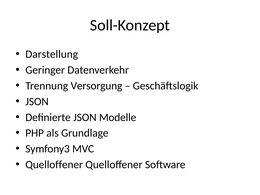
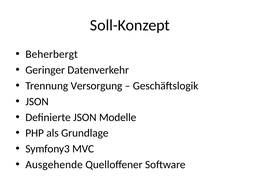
Darstellung: Darstellung -> Beherbergt
Quelloffener at (54, 165): Quelloffener -> Ausgehende
